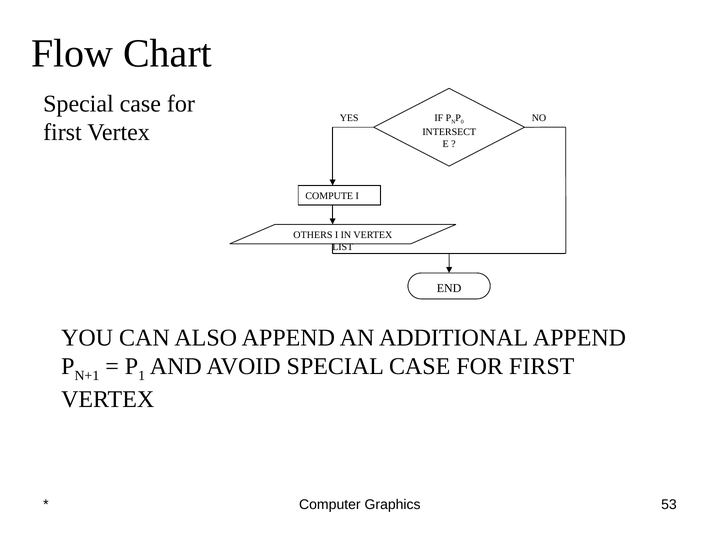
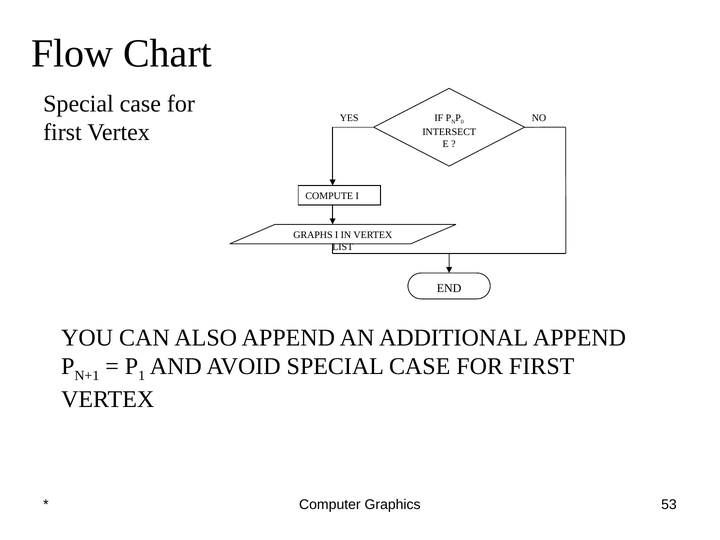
OTHERS: OTHERS -> GRAPHS
